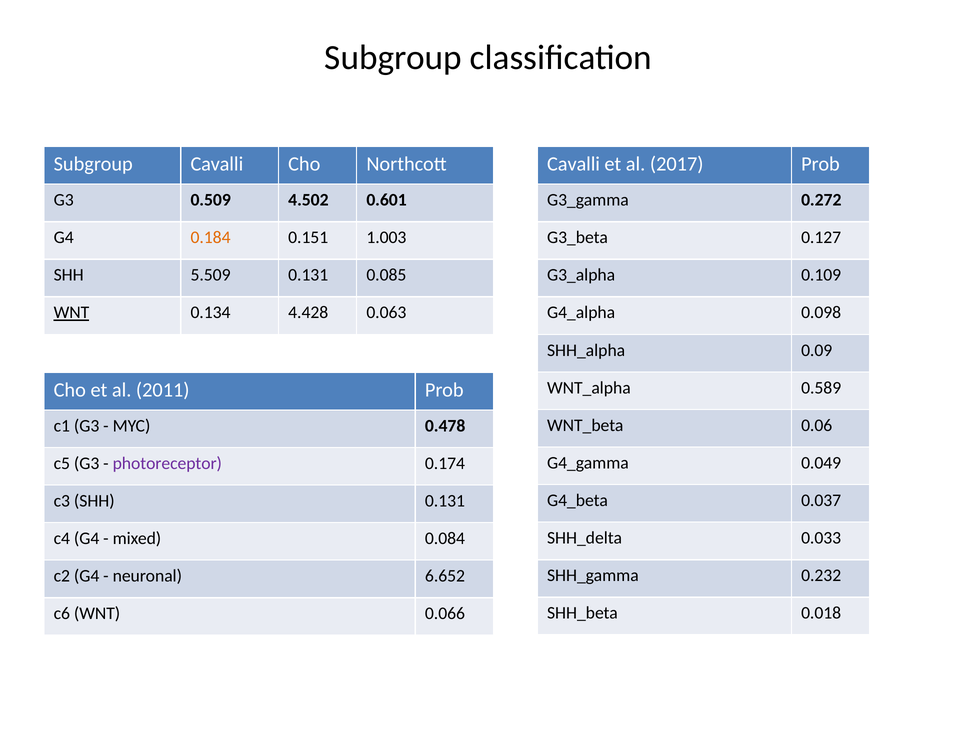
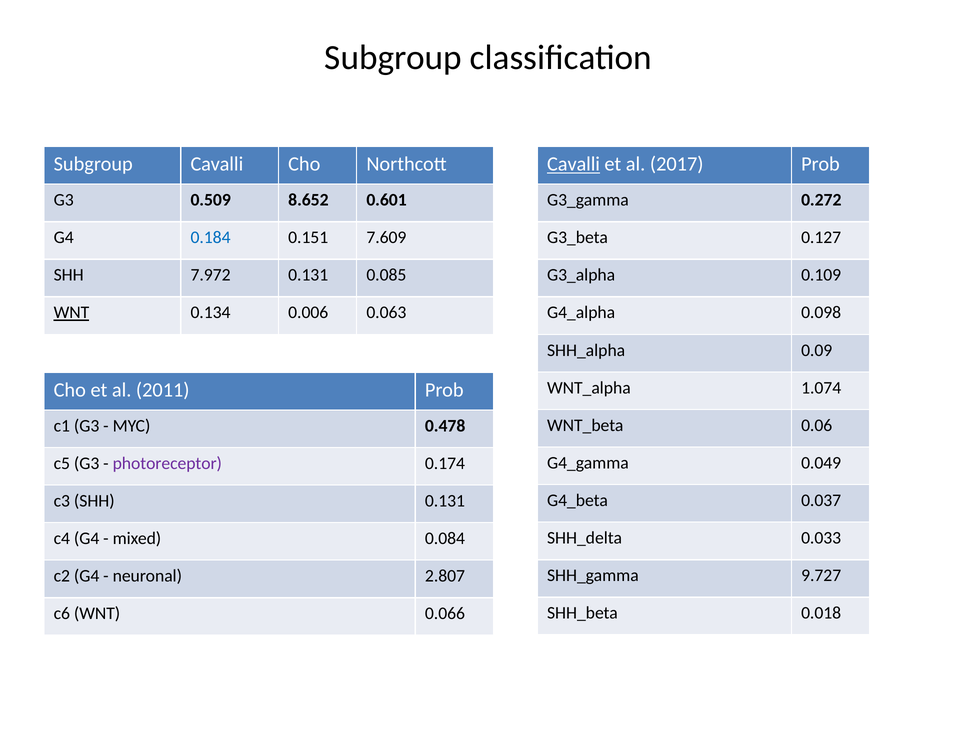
Cavalli at (574, 164) underline: none -> present
4.502: 4.502 -> 8.652
0.184 colour: orange -> blue
1.003: 1.003 -> 7.609
5.509: 5.509 -> 7.972
4.428: 4.428 -> 0.006
0.589: 0.589 -> 1.074
0.232: 0.232 -> 9.727
6.652: 6.652 -> 2.807
